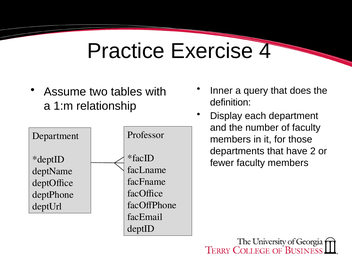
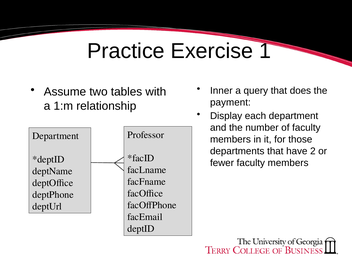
4: 4 -> 1
definition: definition -> payment
